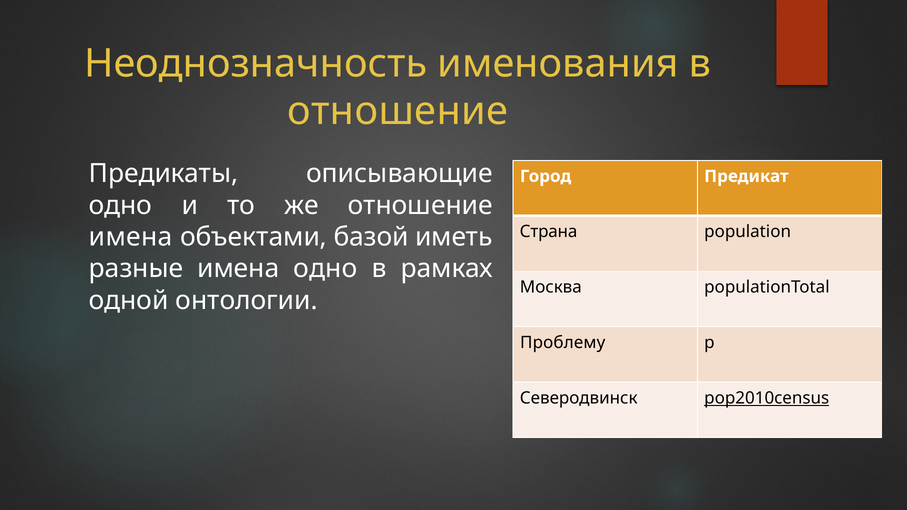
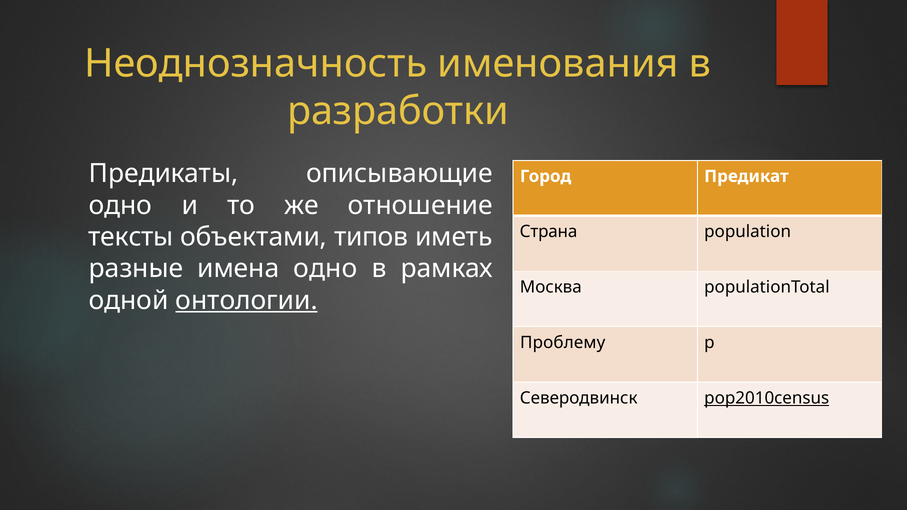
отношение at (398, 111): отношение -> разработки
имена at (131, 237): имена -> тексты
базой: базой -> типов
онтологии underline: none -> present
